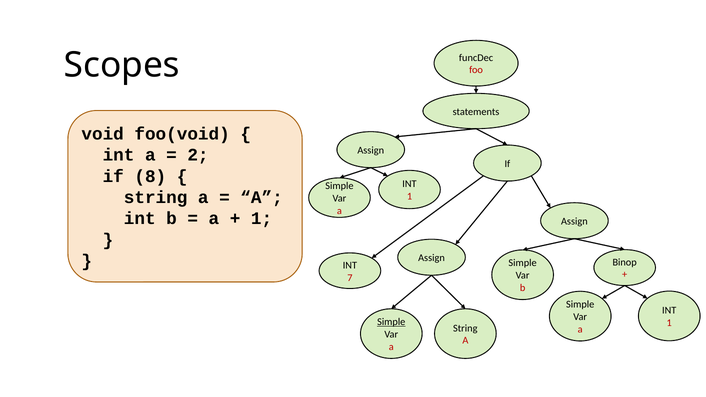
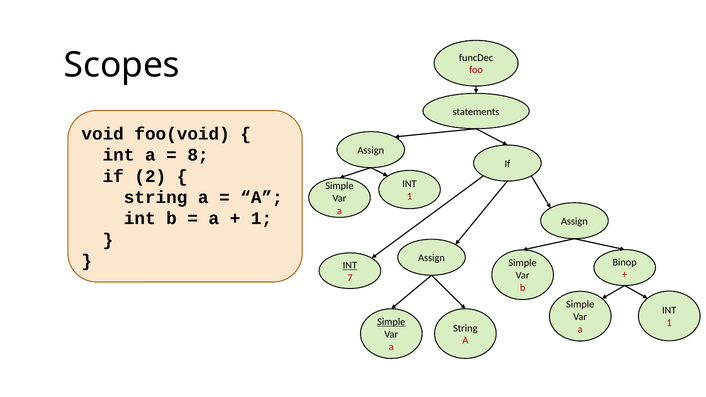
2: 2 -> 8
8: 8 -> 2
INT at (350, 265) underline: none -> present
